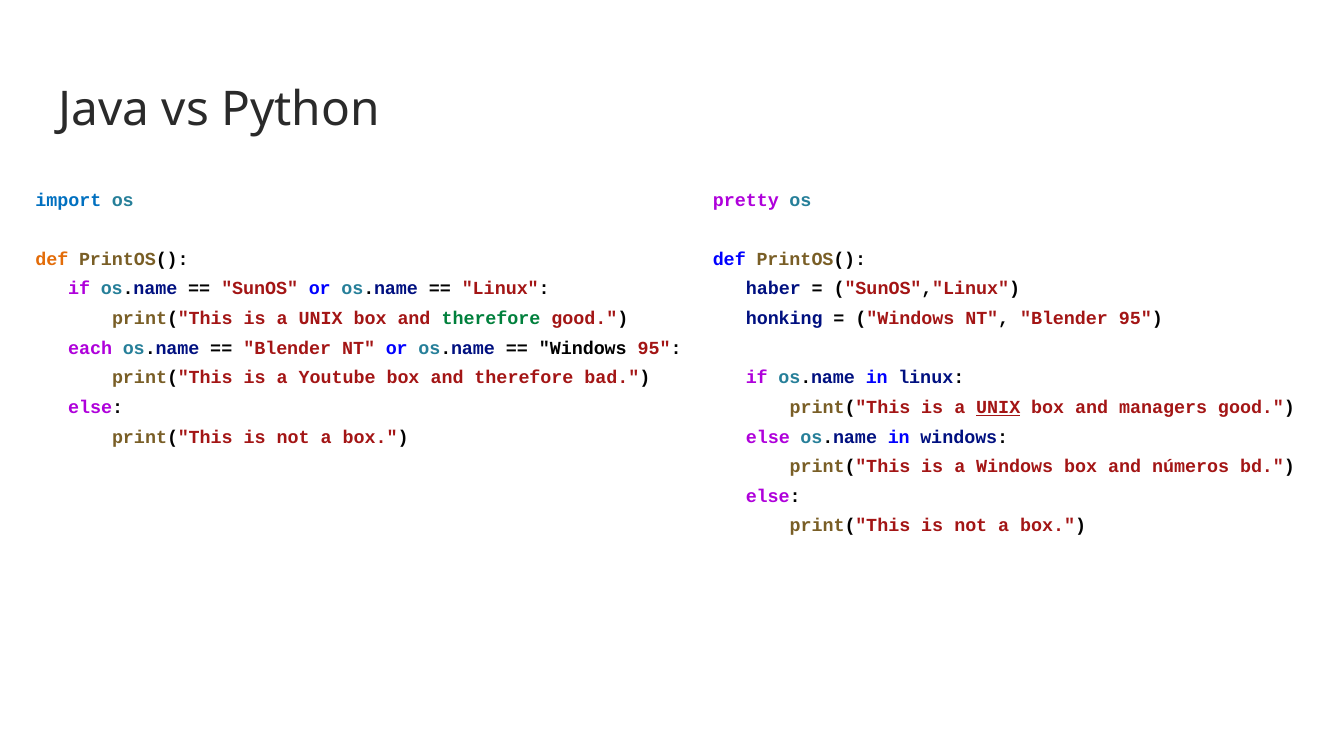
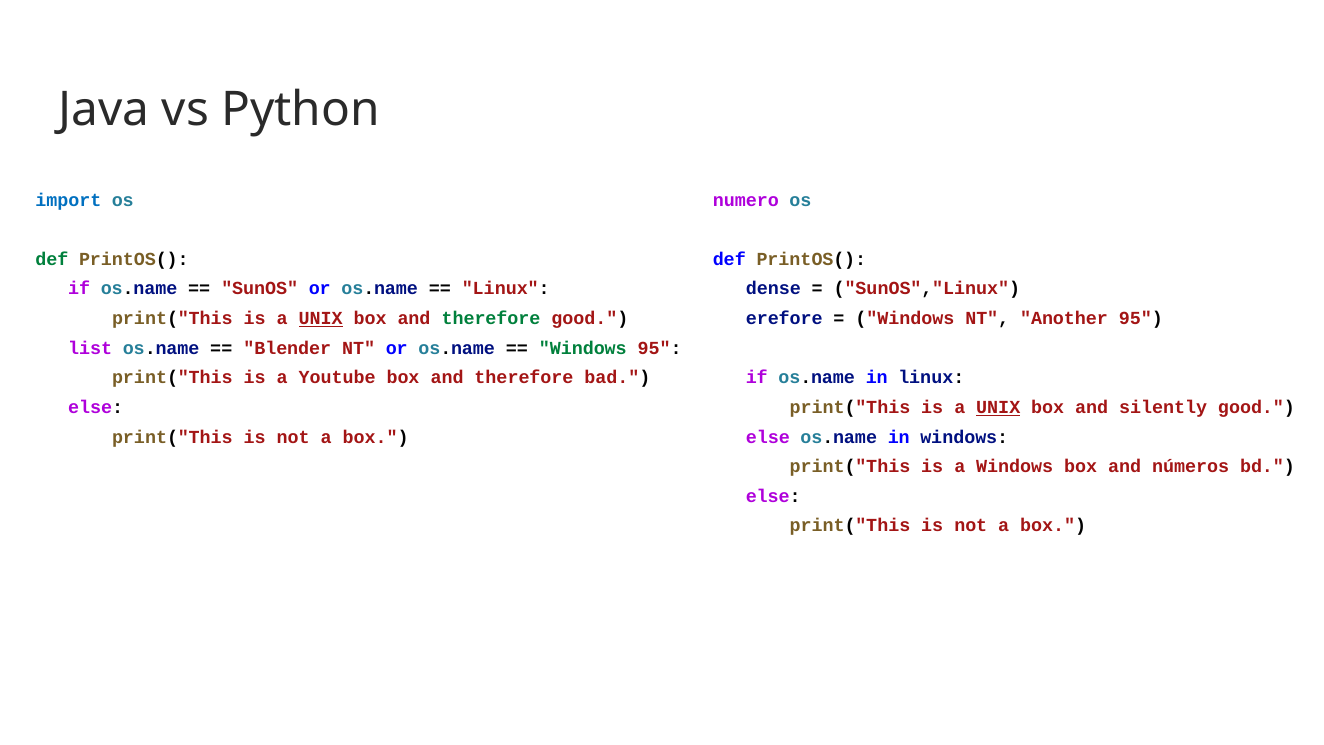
pretty: pretty -> numero
def at (52, 259) colour: orange -> green
haber: haber -> dense
UNIX at (321, 318) underline: none -> present
honking: honking -> erefore
NT Blender: Blender -> Another
each: each -> list
Windows at (583, 348) colour: black -> green
managers: managers -> silently
